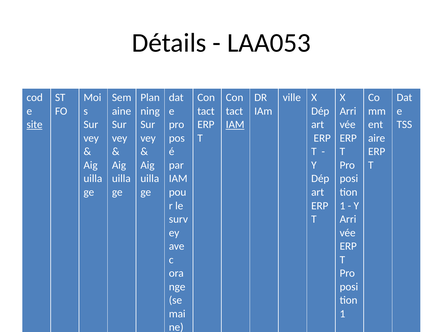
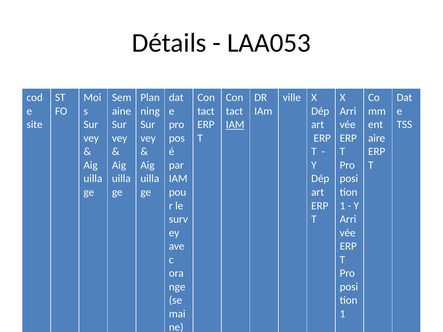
site underline: present -> none
